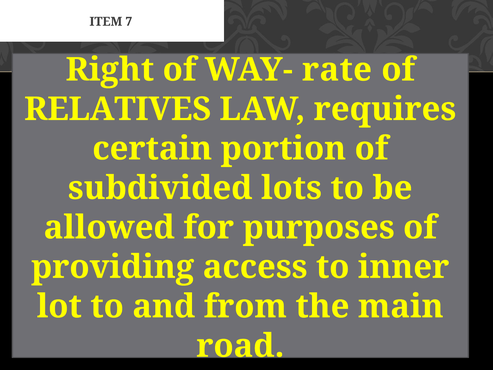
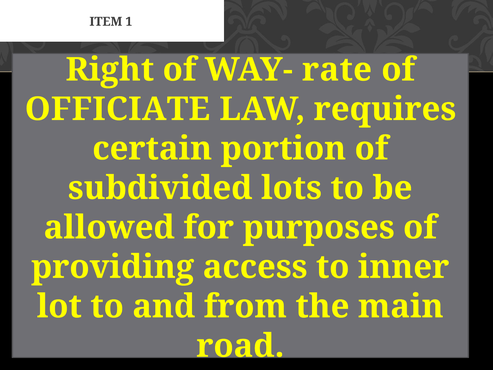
7: 7 -> 1
RELATIVES: RELATIVES -> OFFICIATE
